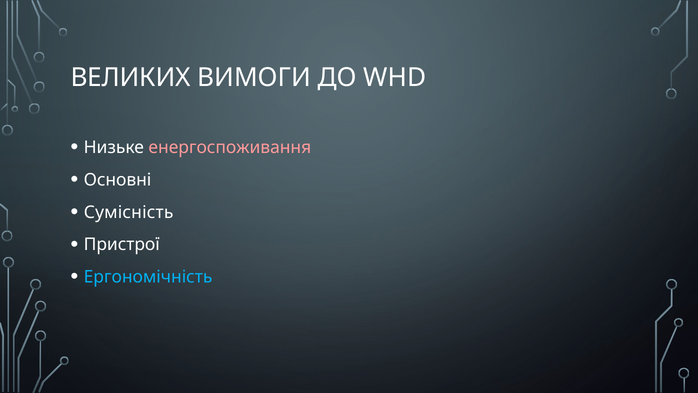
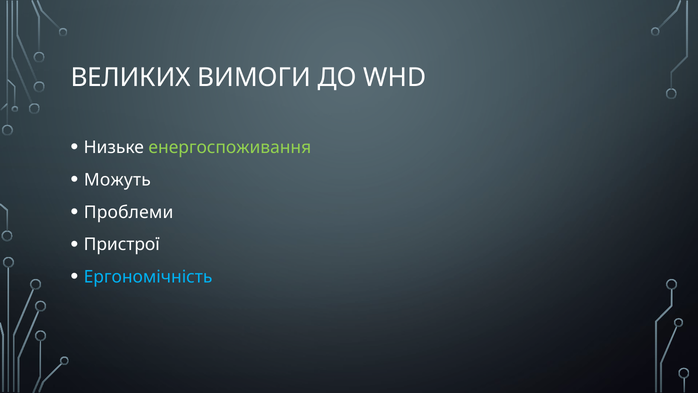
енергоспоживання colour: pink -> light green
Основні: Основні -> Можуть
Сумісність: Сумісність -> Проблеми
